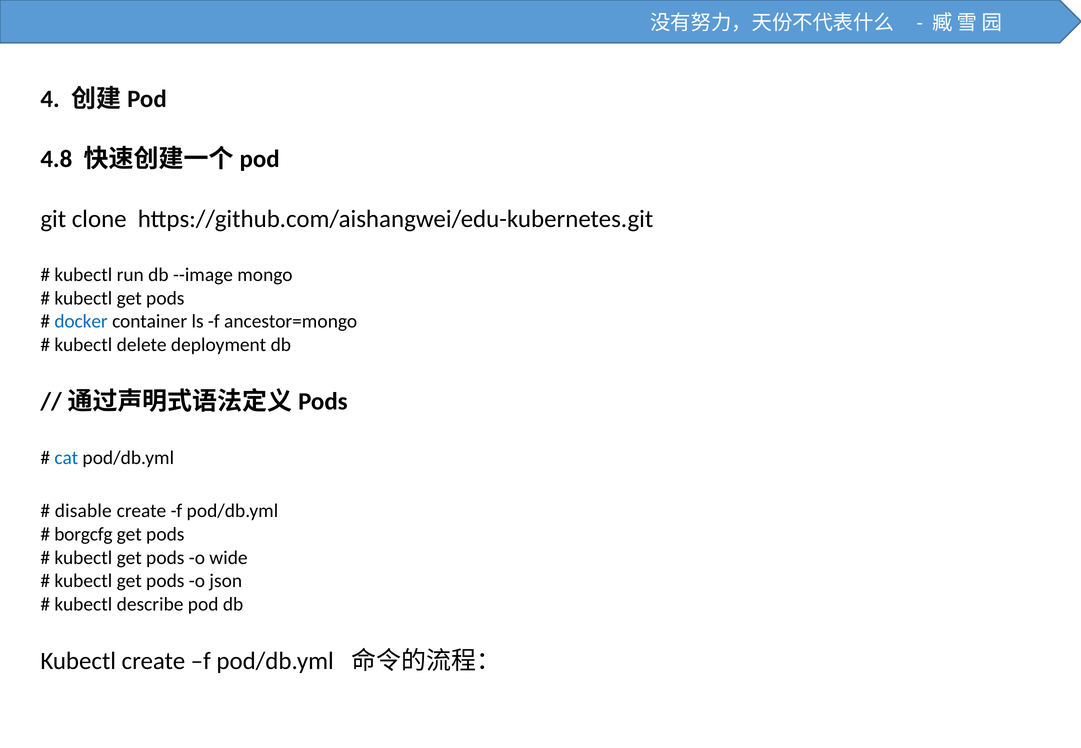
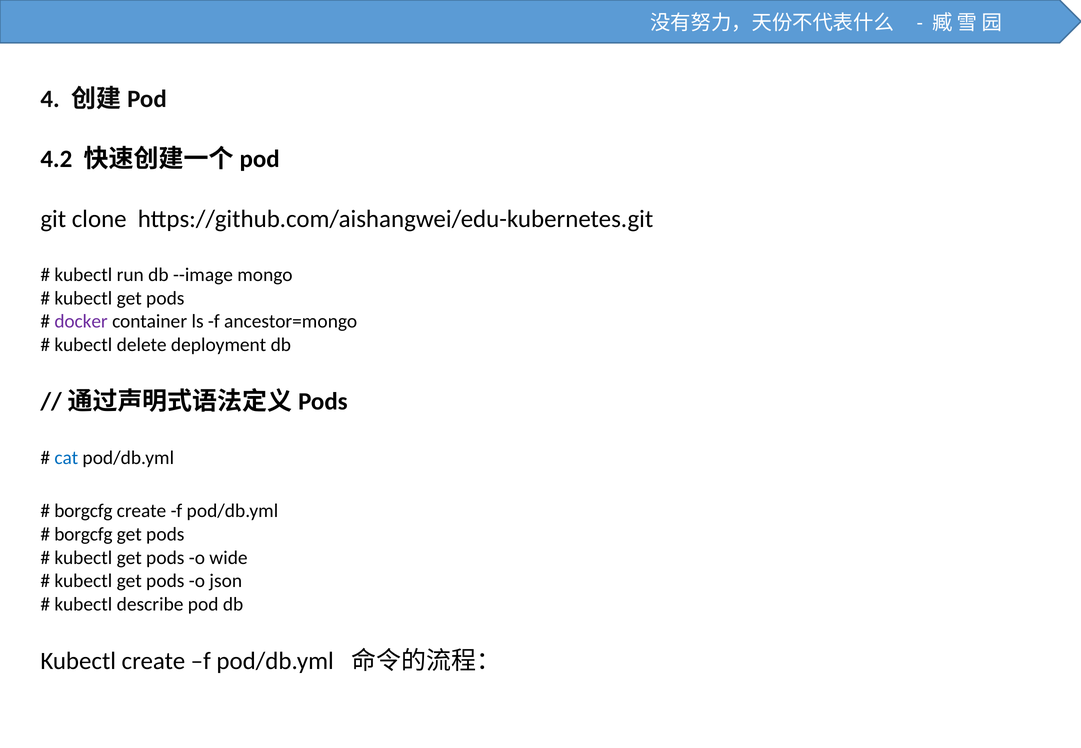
4.8: 4.8 -> 4.2
docker colour: blue -> purple
disable at (83, 511): disable -> borgcfg
